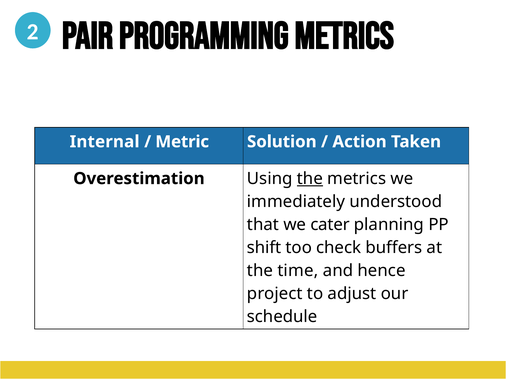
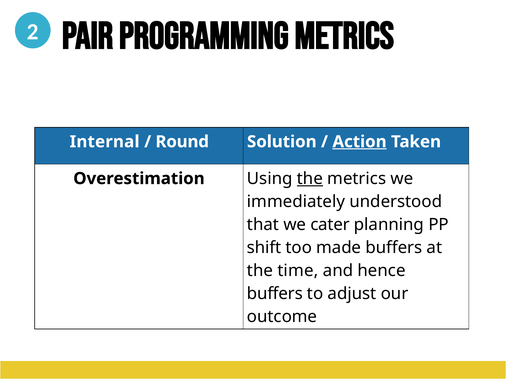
Metric: Metric -> Round
Action underline: none -> present
check: check -> made
project at (275, 294): project -> buffers
schedule: schedule -> outcome
